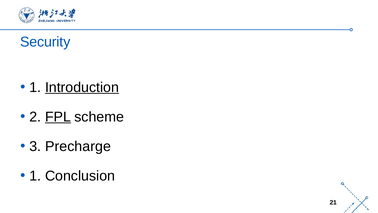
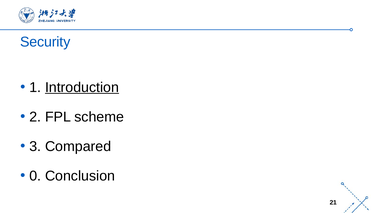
FPL underline: present -> none
Precharge: Precharge -> Compared
1 at (35, 176): 1 -> 0
